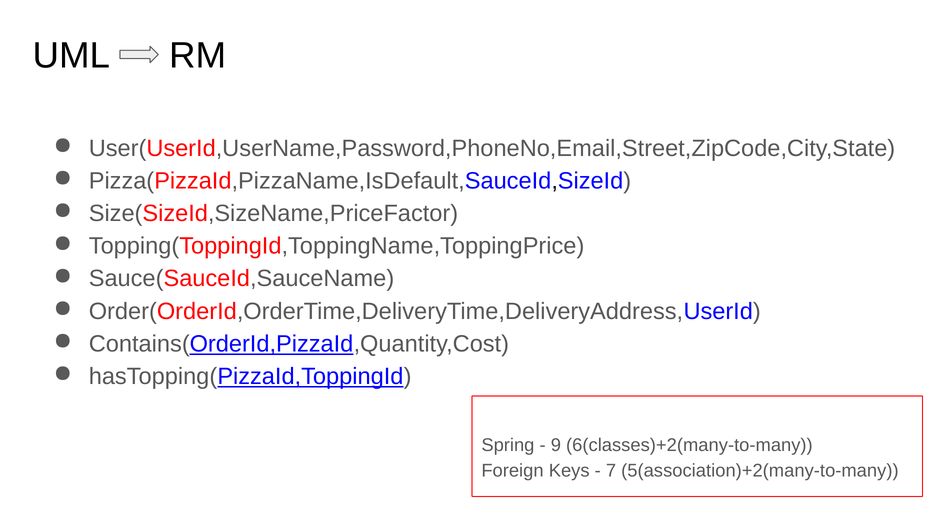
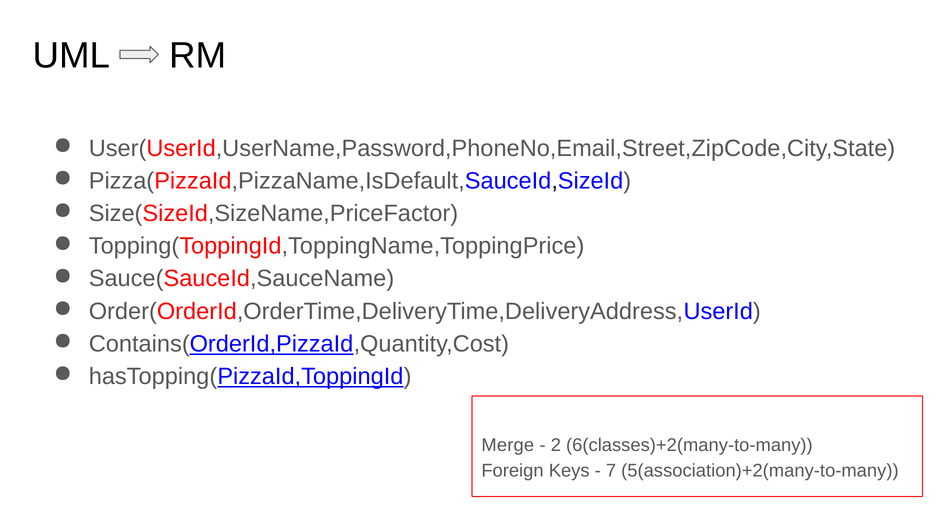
Spring: Spring -> Merge
9: 9 -> 2
